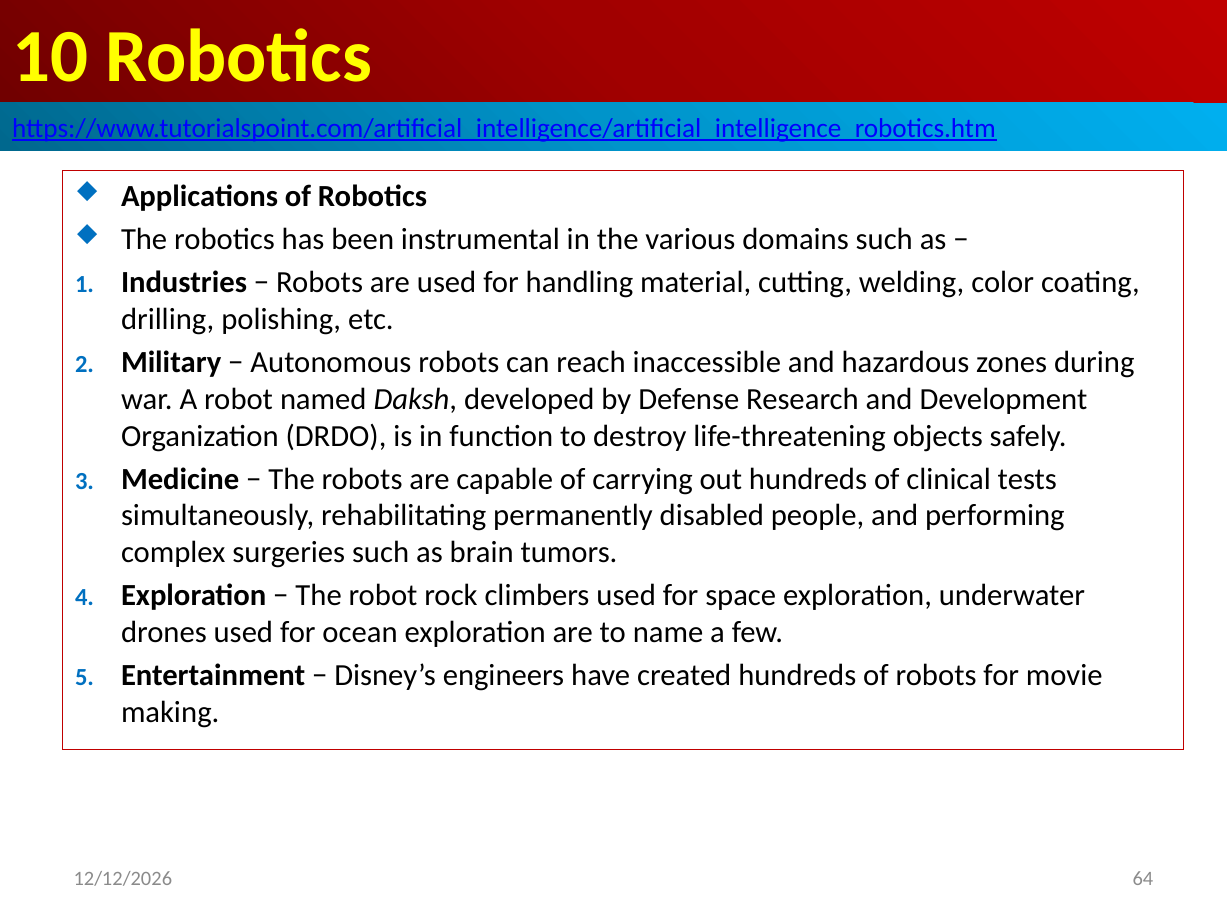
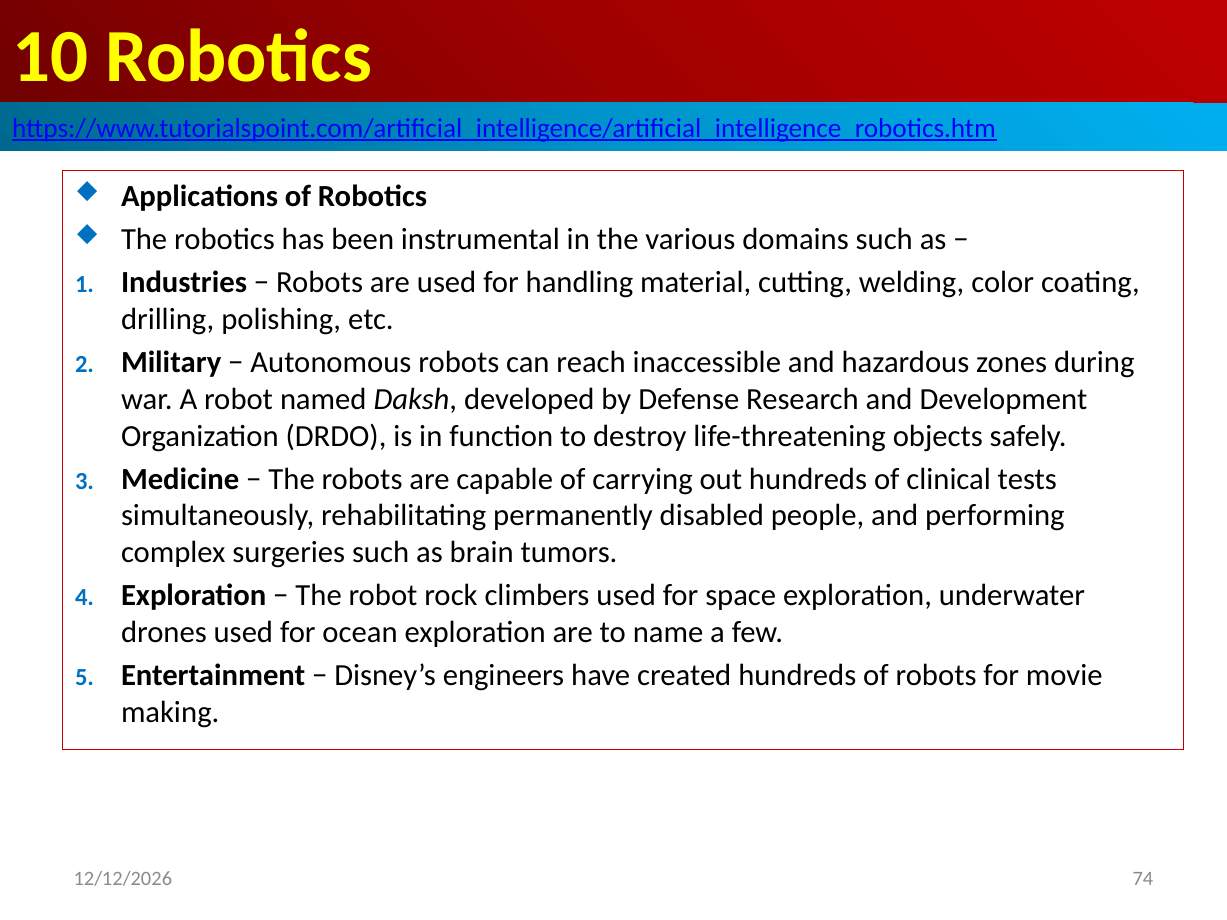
64: 64 -> 74
